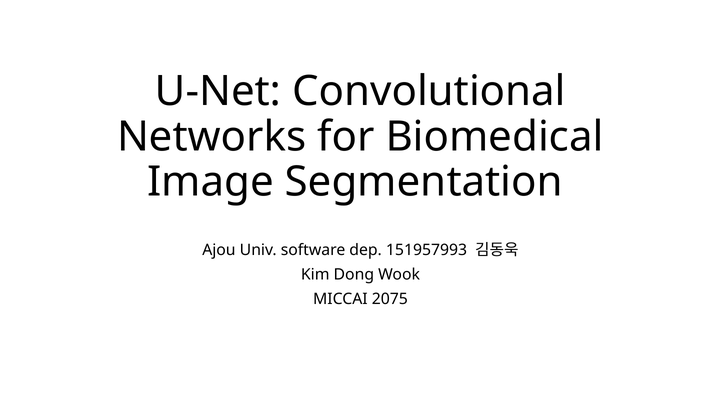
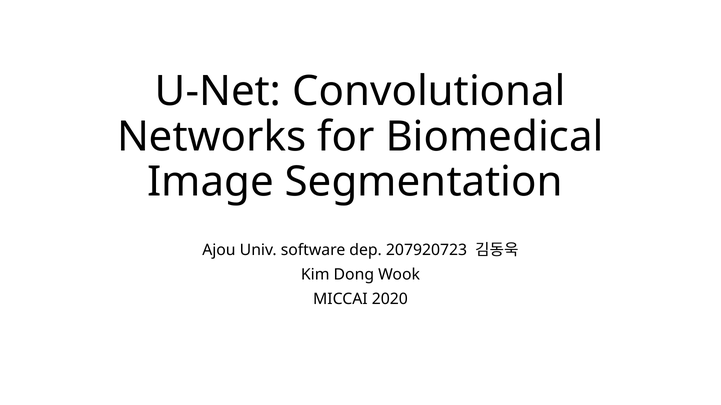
151957993: 151957993 -> 207920723
2075: 2075 -> 2020
